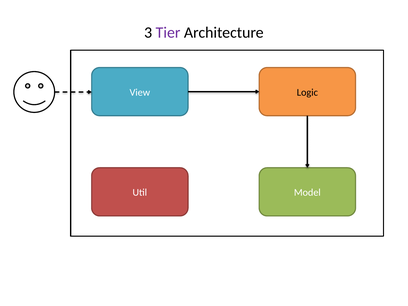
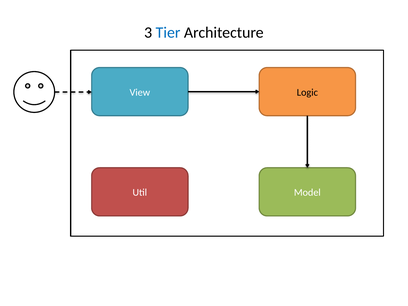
Tier colour: purple -> blue
